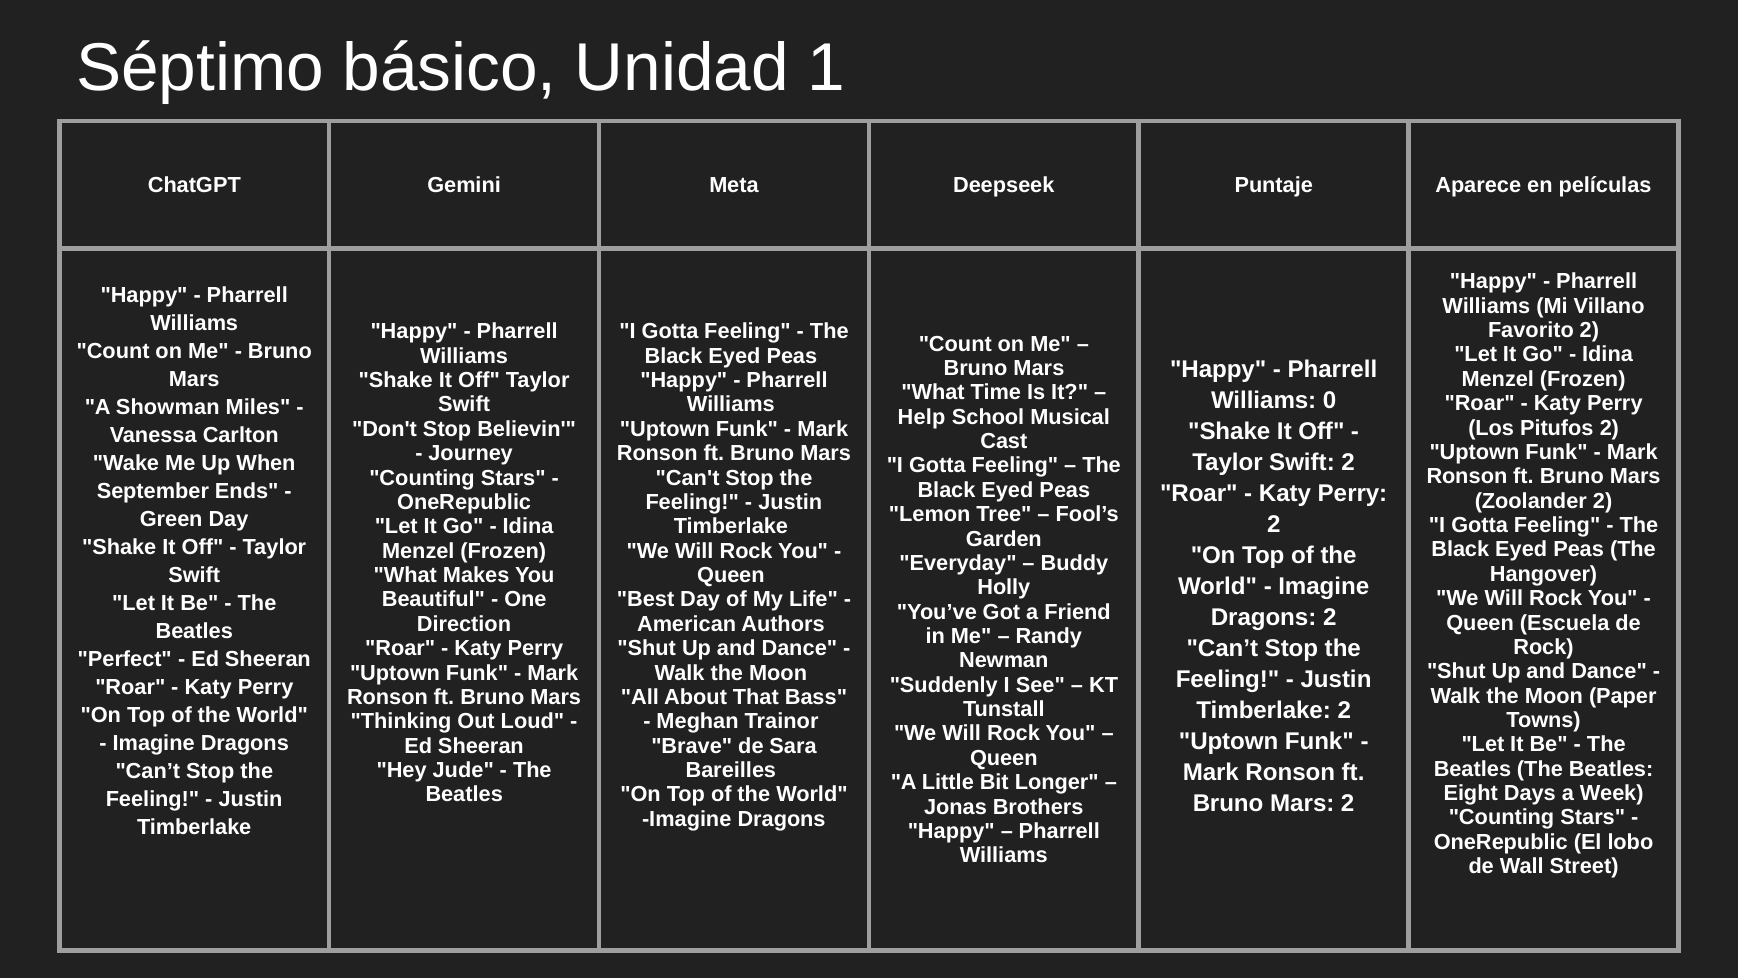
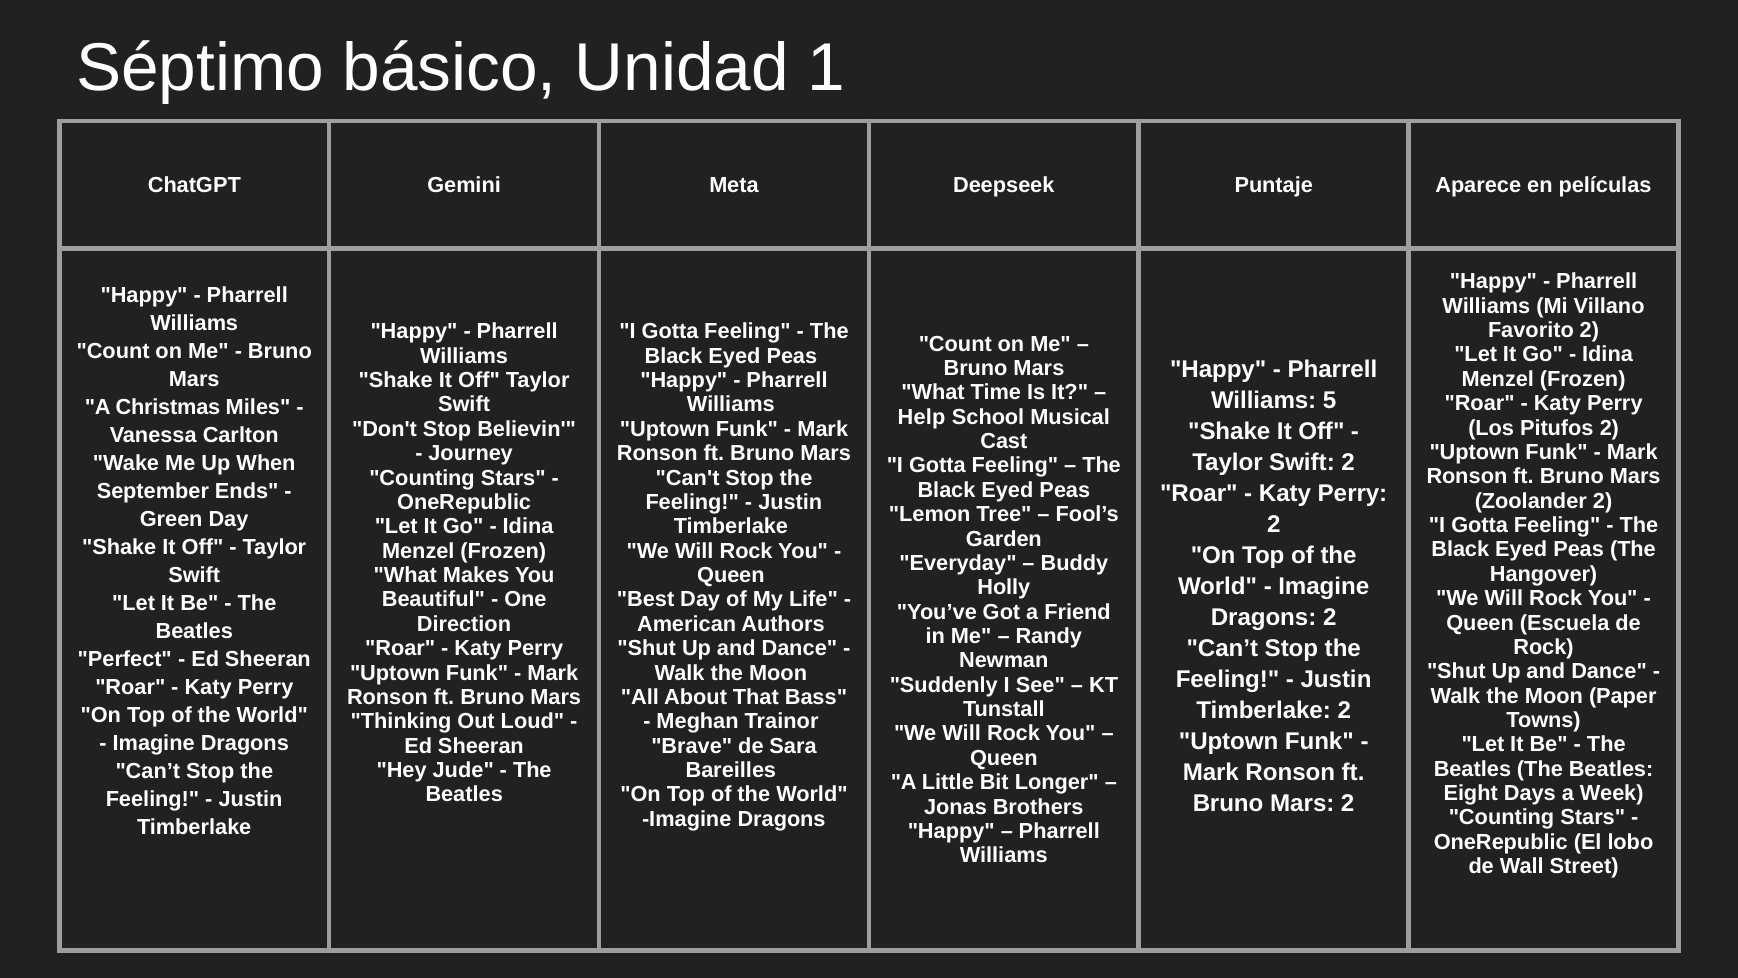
0: 0 -> 5
Showman: Showman -> Christmas
